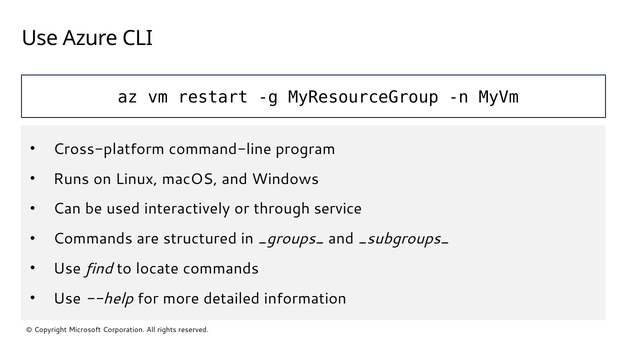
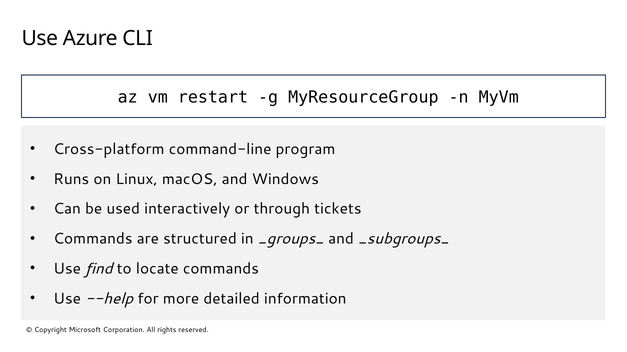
service: service -> tickets
